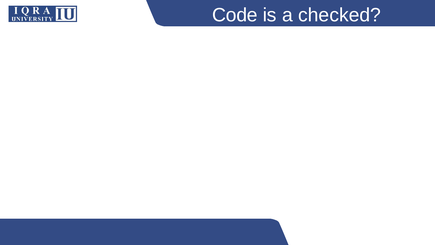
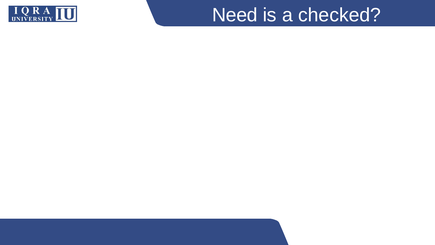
Code: Code -> Need
